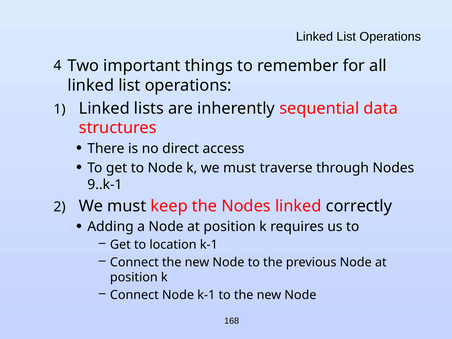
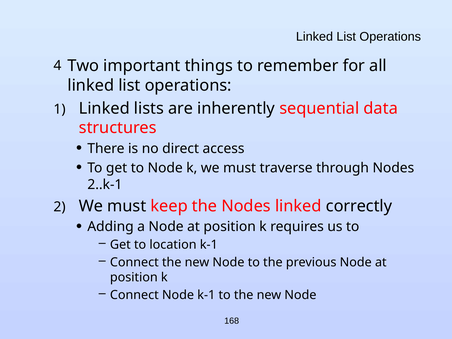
9..k-1: 9..k-1 -> 2..k-1
